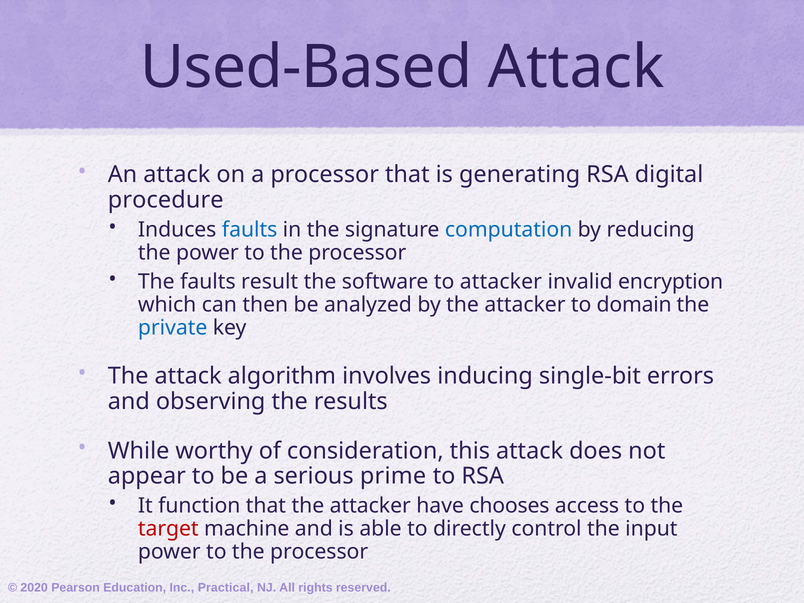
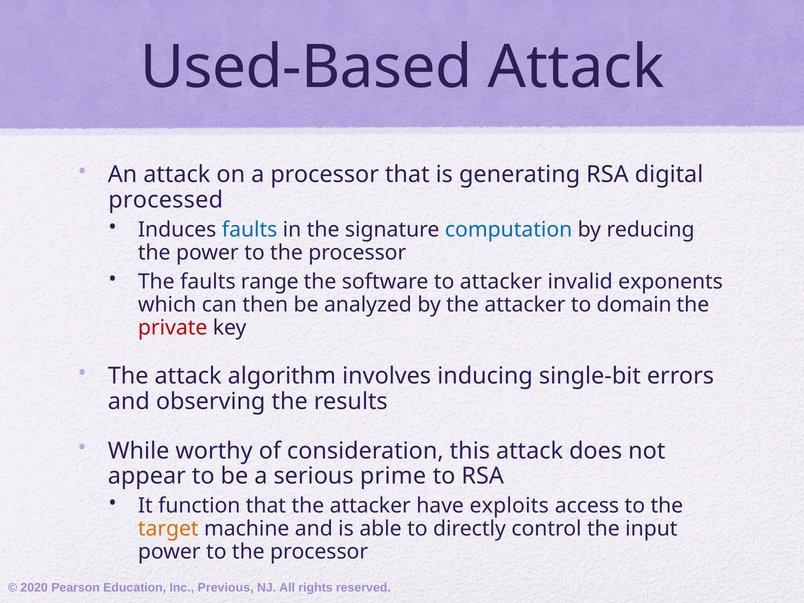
procedure: procedure -> processed
result: result -> range
encryption: encryption -> exponents
private colour: blue -> red
chooses: chooses -> exploits
target colour: red -> orange
Practical: Practical -> Previous
